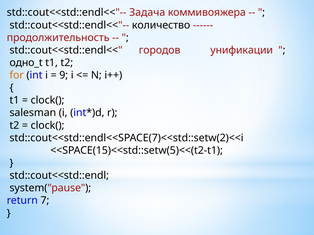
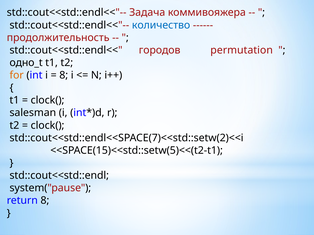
количество colour: black -> blue
унификации: унификации -> permutation
9 at (64, 75): 9 -> 8
return 7: 7 -> 8
